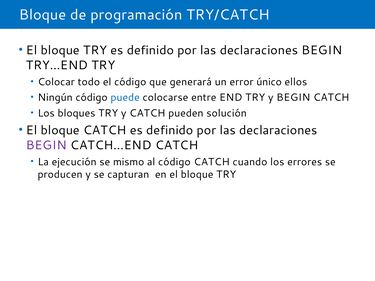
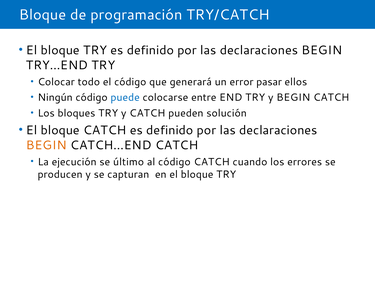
único: único -> pasar
BEGIN at (46, 145) colour: purple -> orange
mismo: mismo -> último
